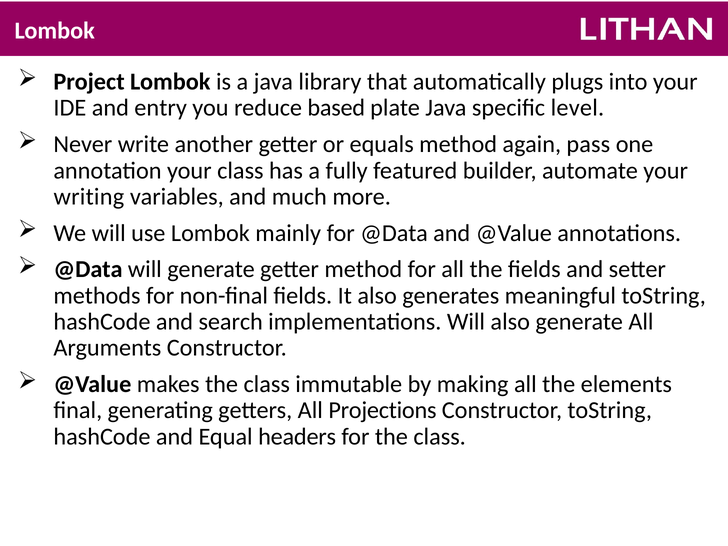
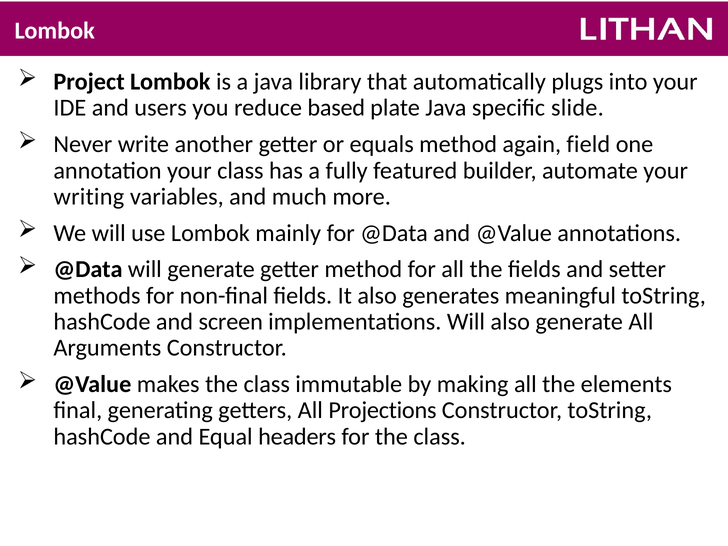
entry: entry -> users
level: level -> slide
pass: pass -> field
search: search -> screen
